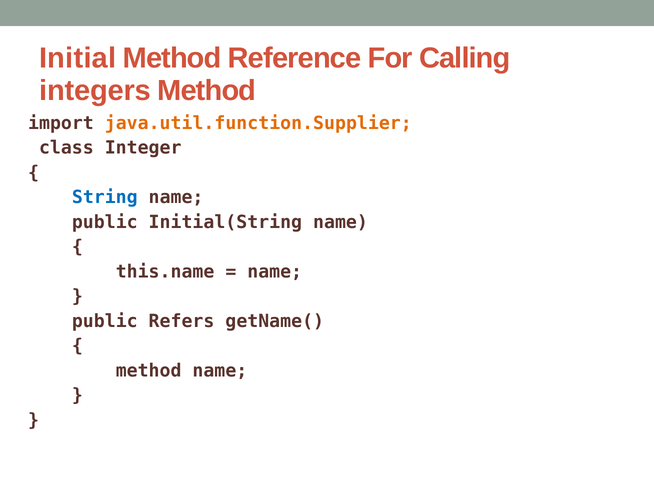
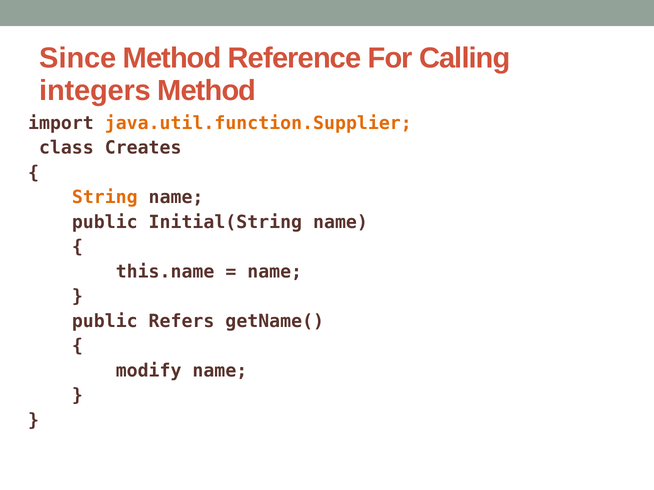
Initial: Initial -> Since
Integer: Integer -> Creates
String colour: blue -> orange
method at (149, 371): method -> modify
